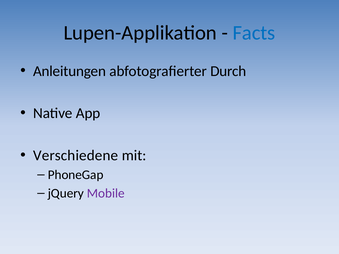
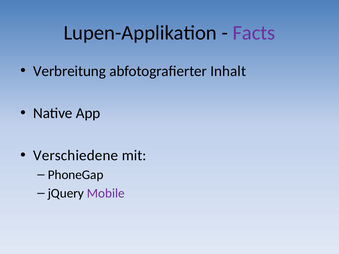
Facts colour: blue -> purple
Anleitungen: Anleitungen -> Verbreitung
Durch: Durch -> Inhalt
